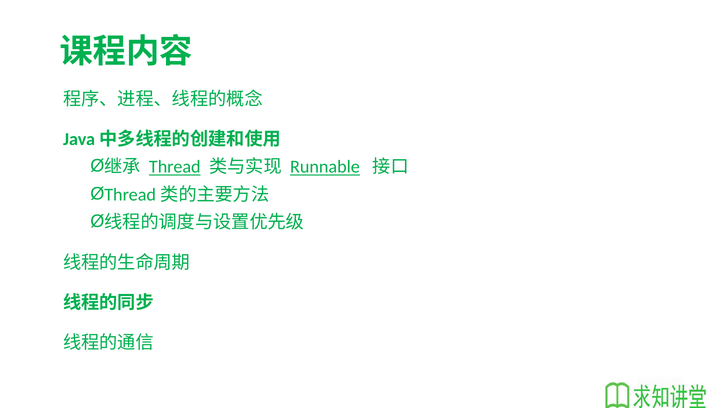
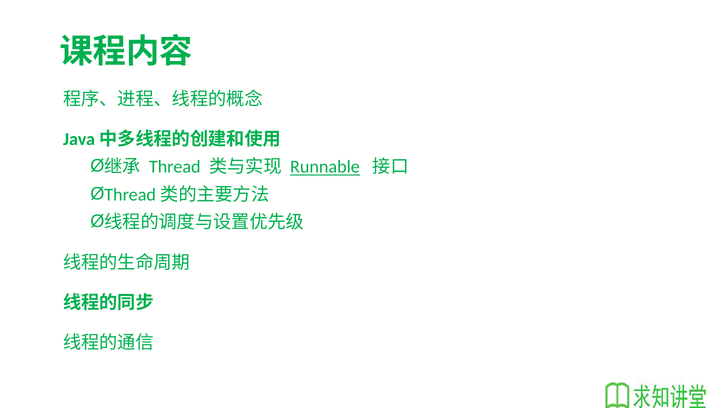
Thread underline: present -> none
